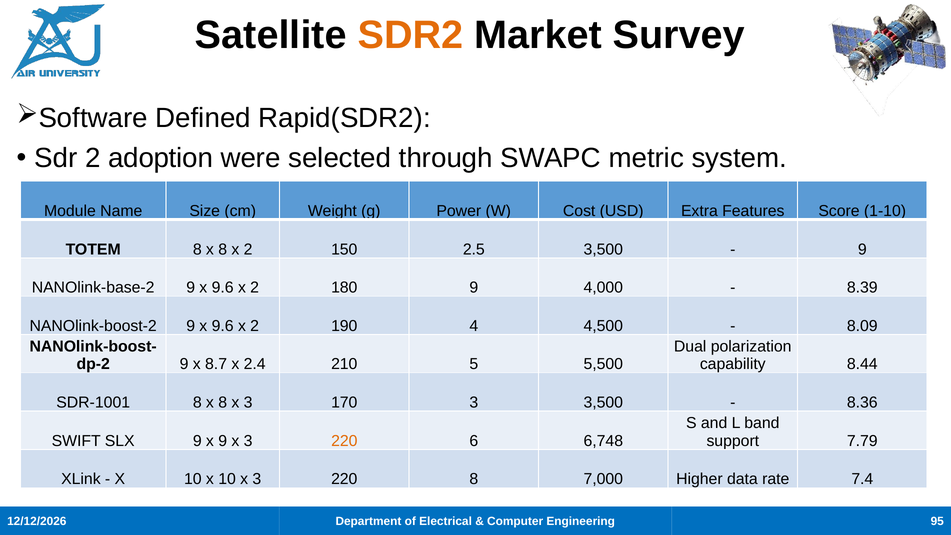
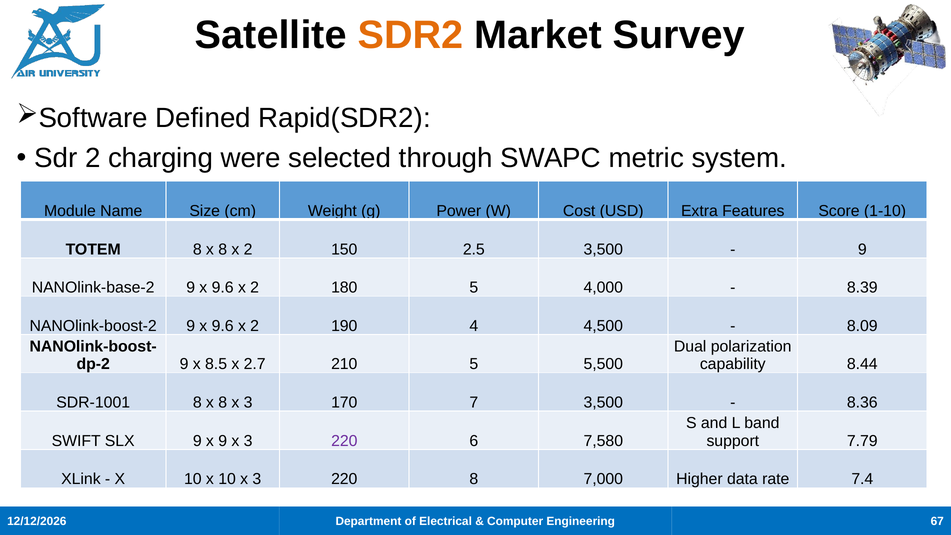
adoption: adoption -> charging
180 9: 9 -> 5
8.7: 8.7 -> 8.5
2.4: 2.4 -> 2.7
170 3: 3 -> 7
220 at (344, 441) colour: orange -> purple
6,748: 6,748 -> 7,580
95: 95 -> 67
